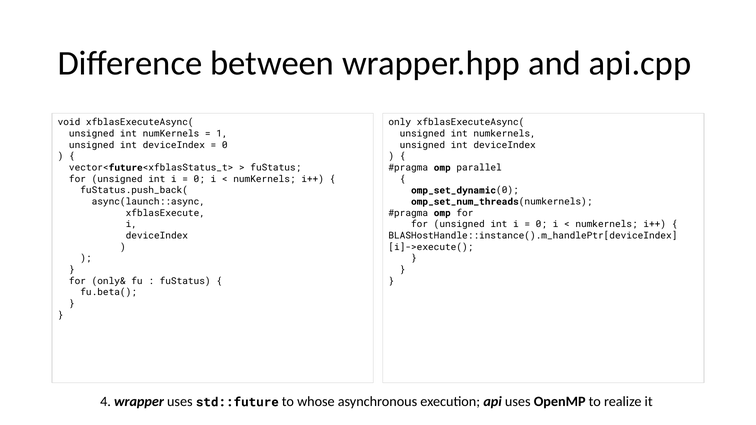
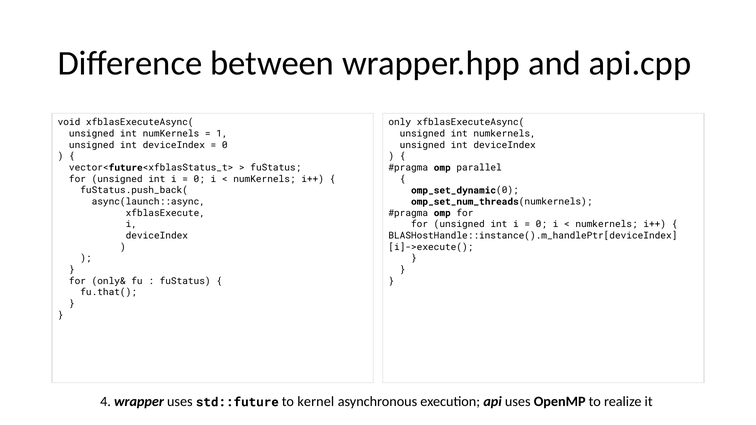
fu.beta(: fu.beta( -> fu.that(
whose: whose -> kernel
